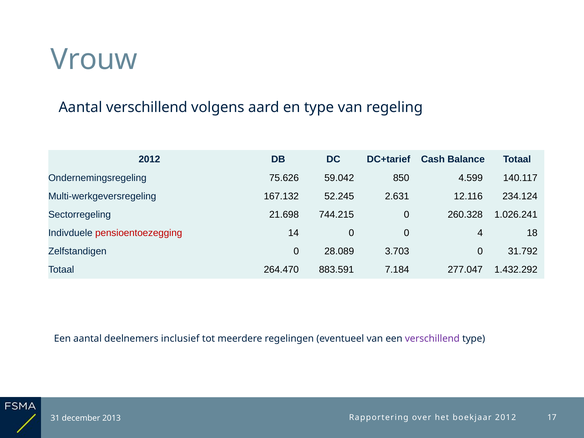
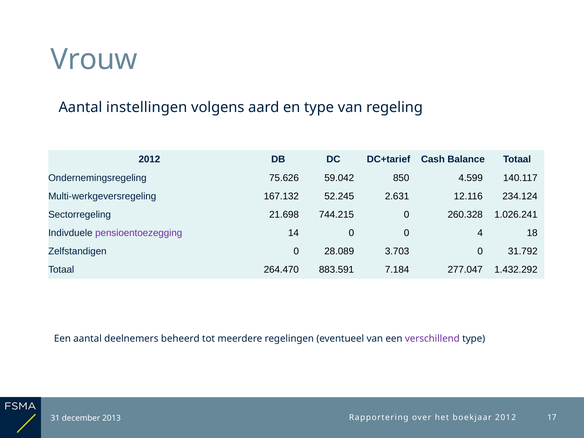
Aantal verschillend: verschillend -> instellingen
pensioentoezegging colour: red -> purple
inclusief: inclusief -> beheerd
